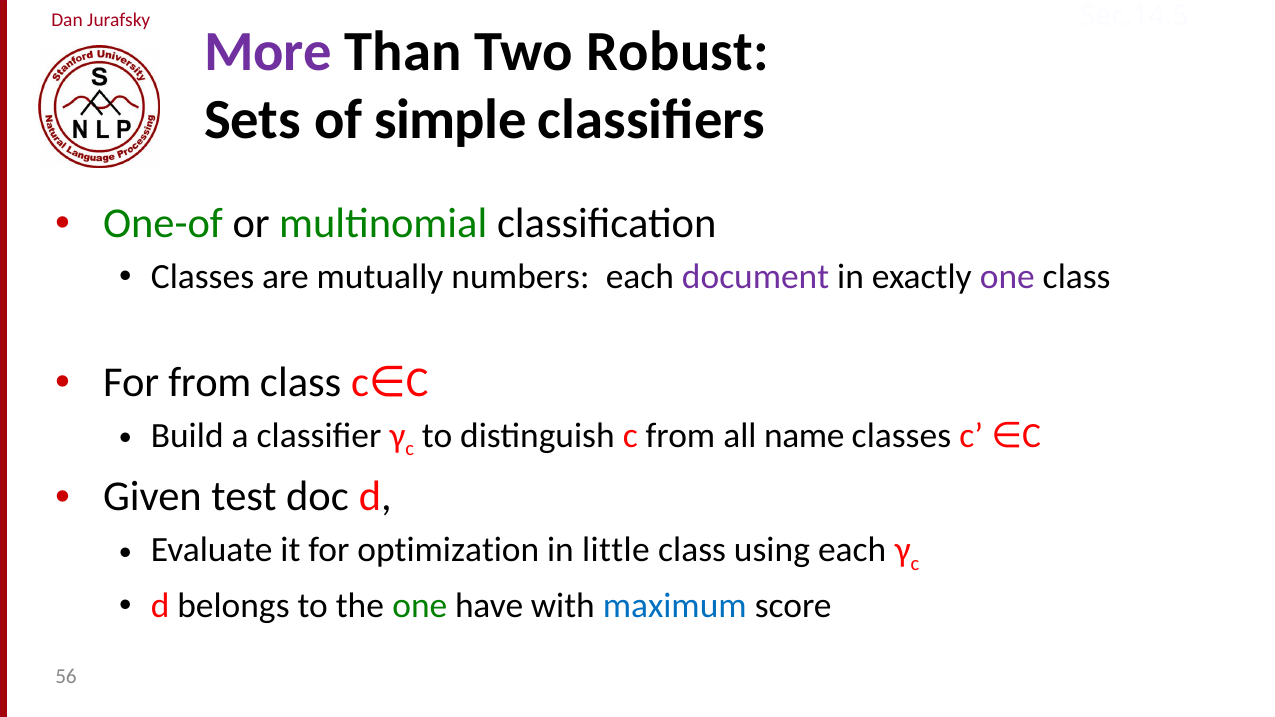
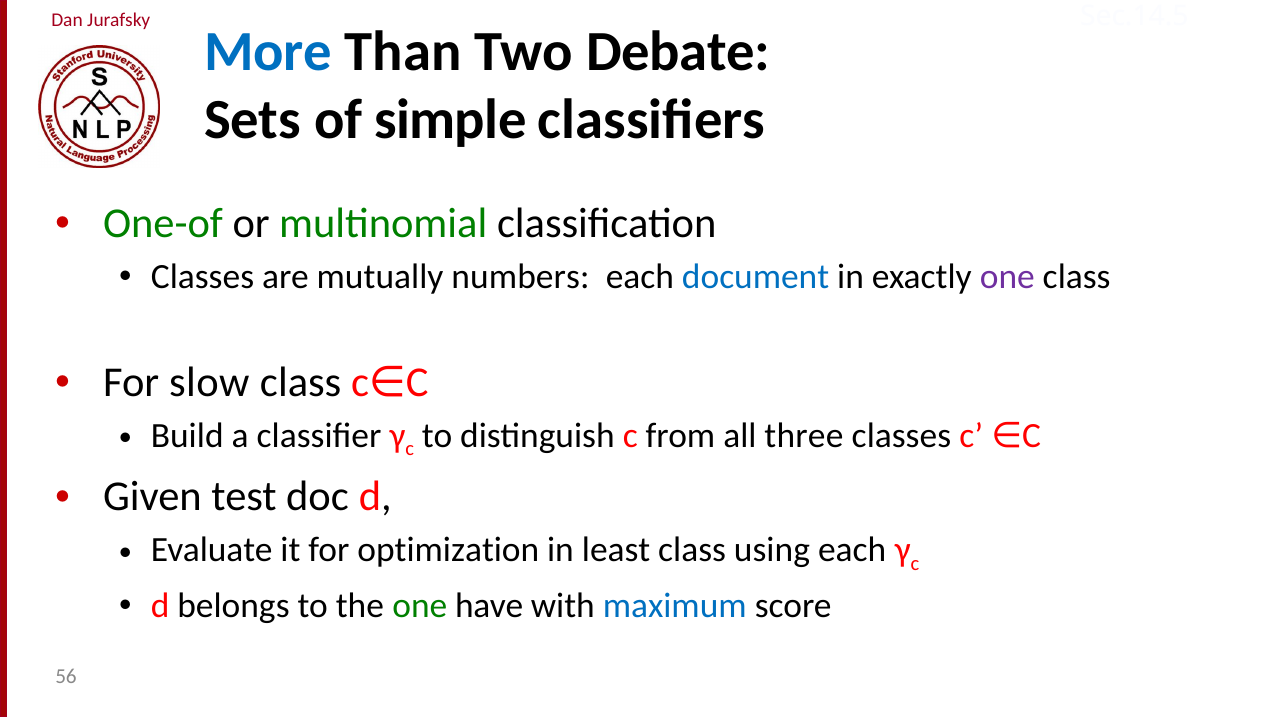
More colour: purple -> blue
Robust: Robust -> Debate
document colour: purple -> blue
For from: from -> slow
name: name -> three
little: little -> least
